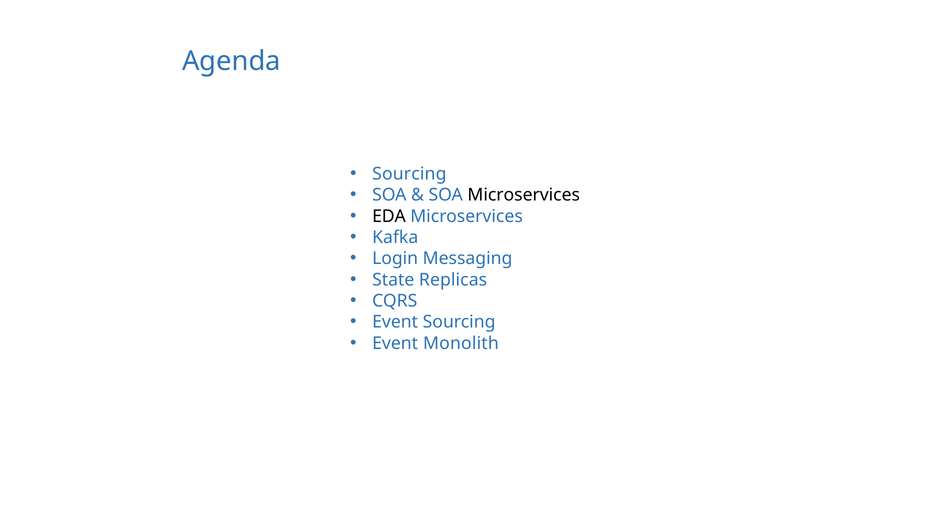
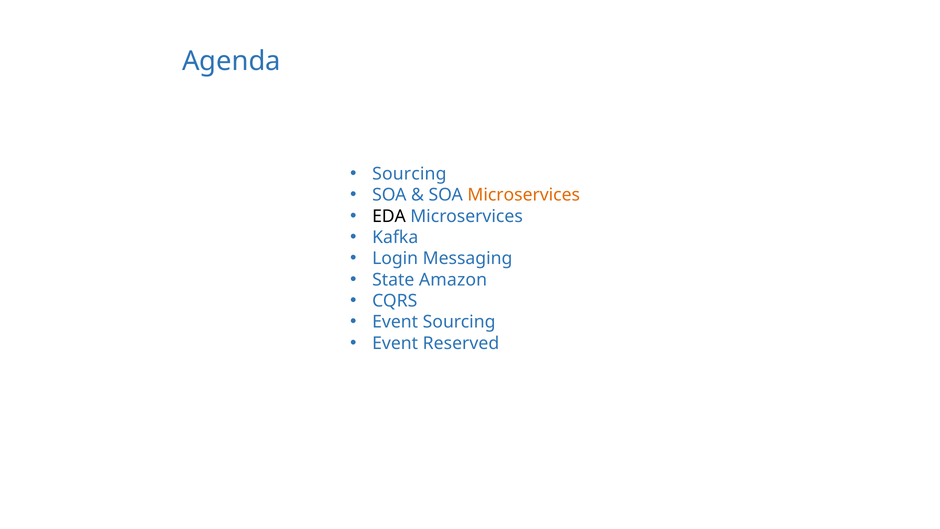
Microservices at (524, 195) colour: black -> orange
Replicas: Replicas -> Amazon
Monolith: Monolith -> Reserved
